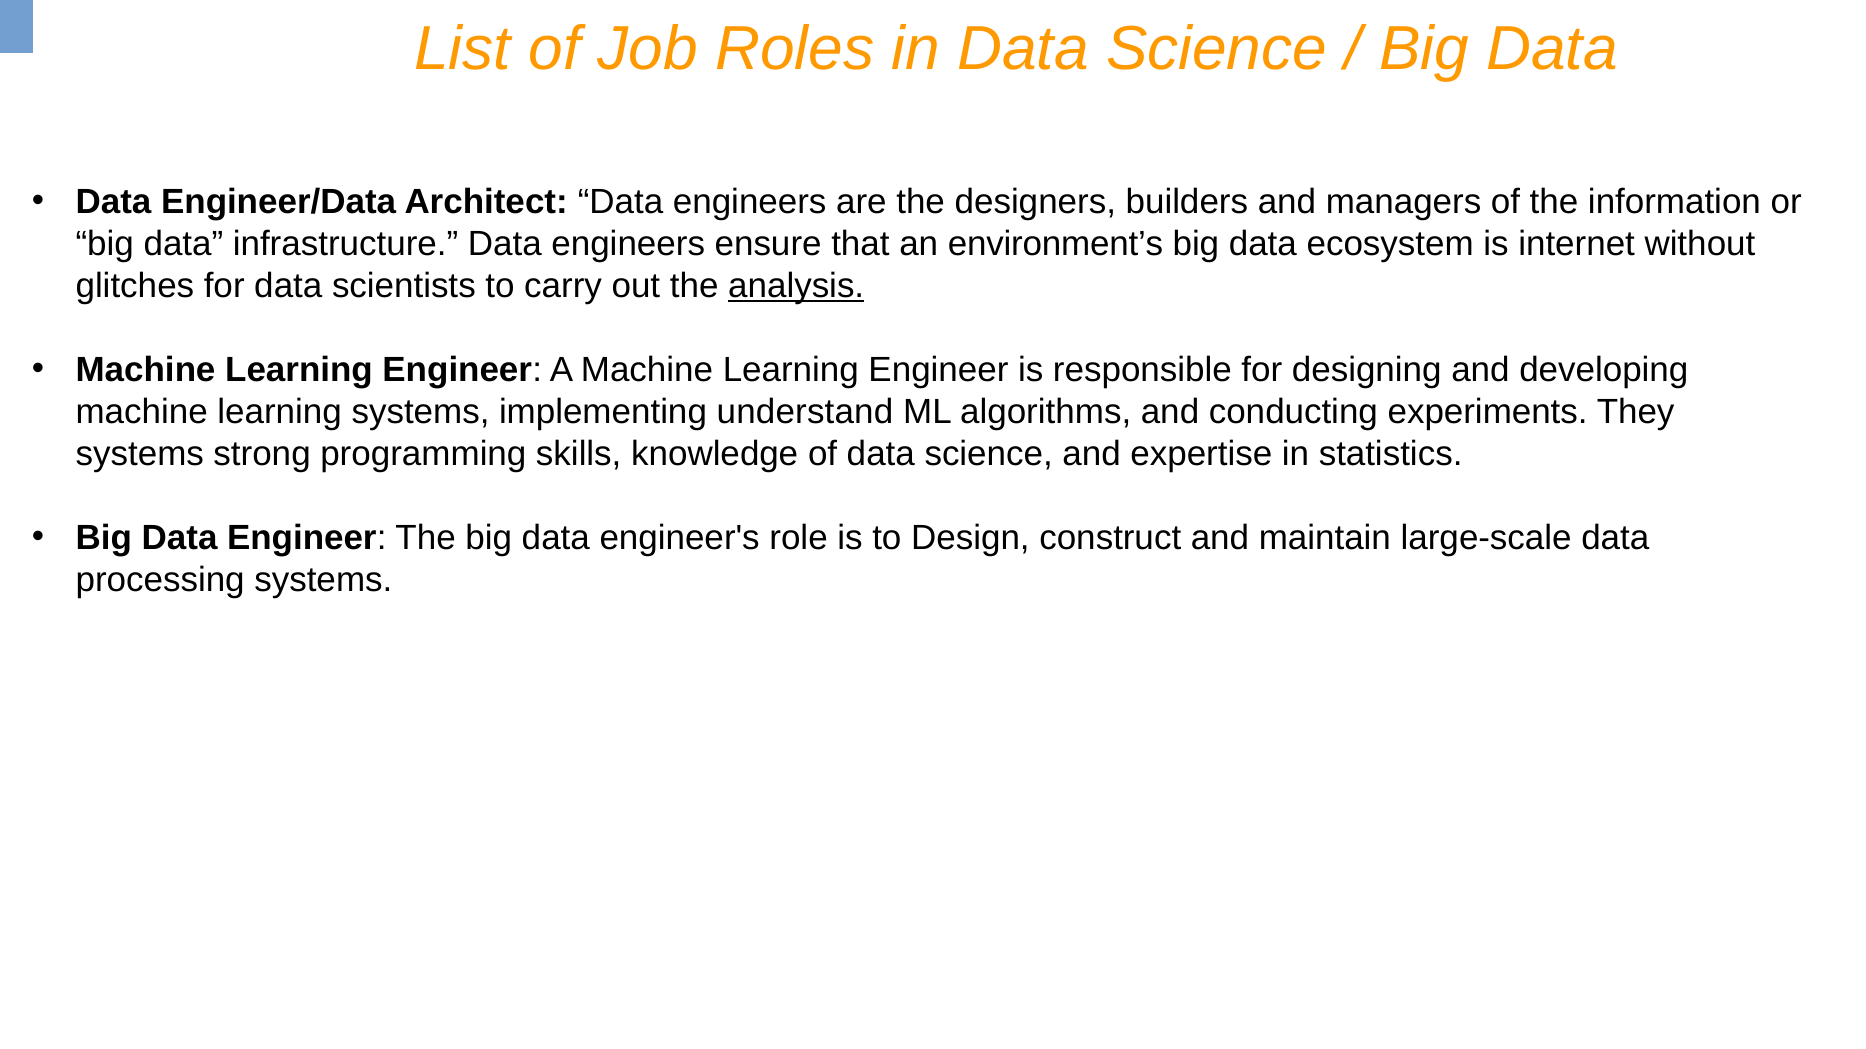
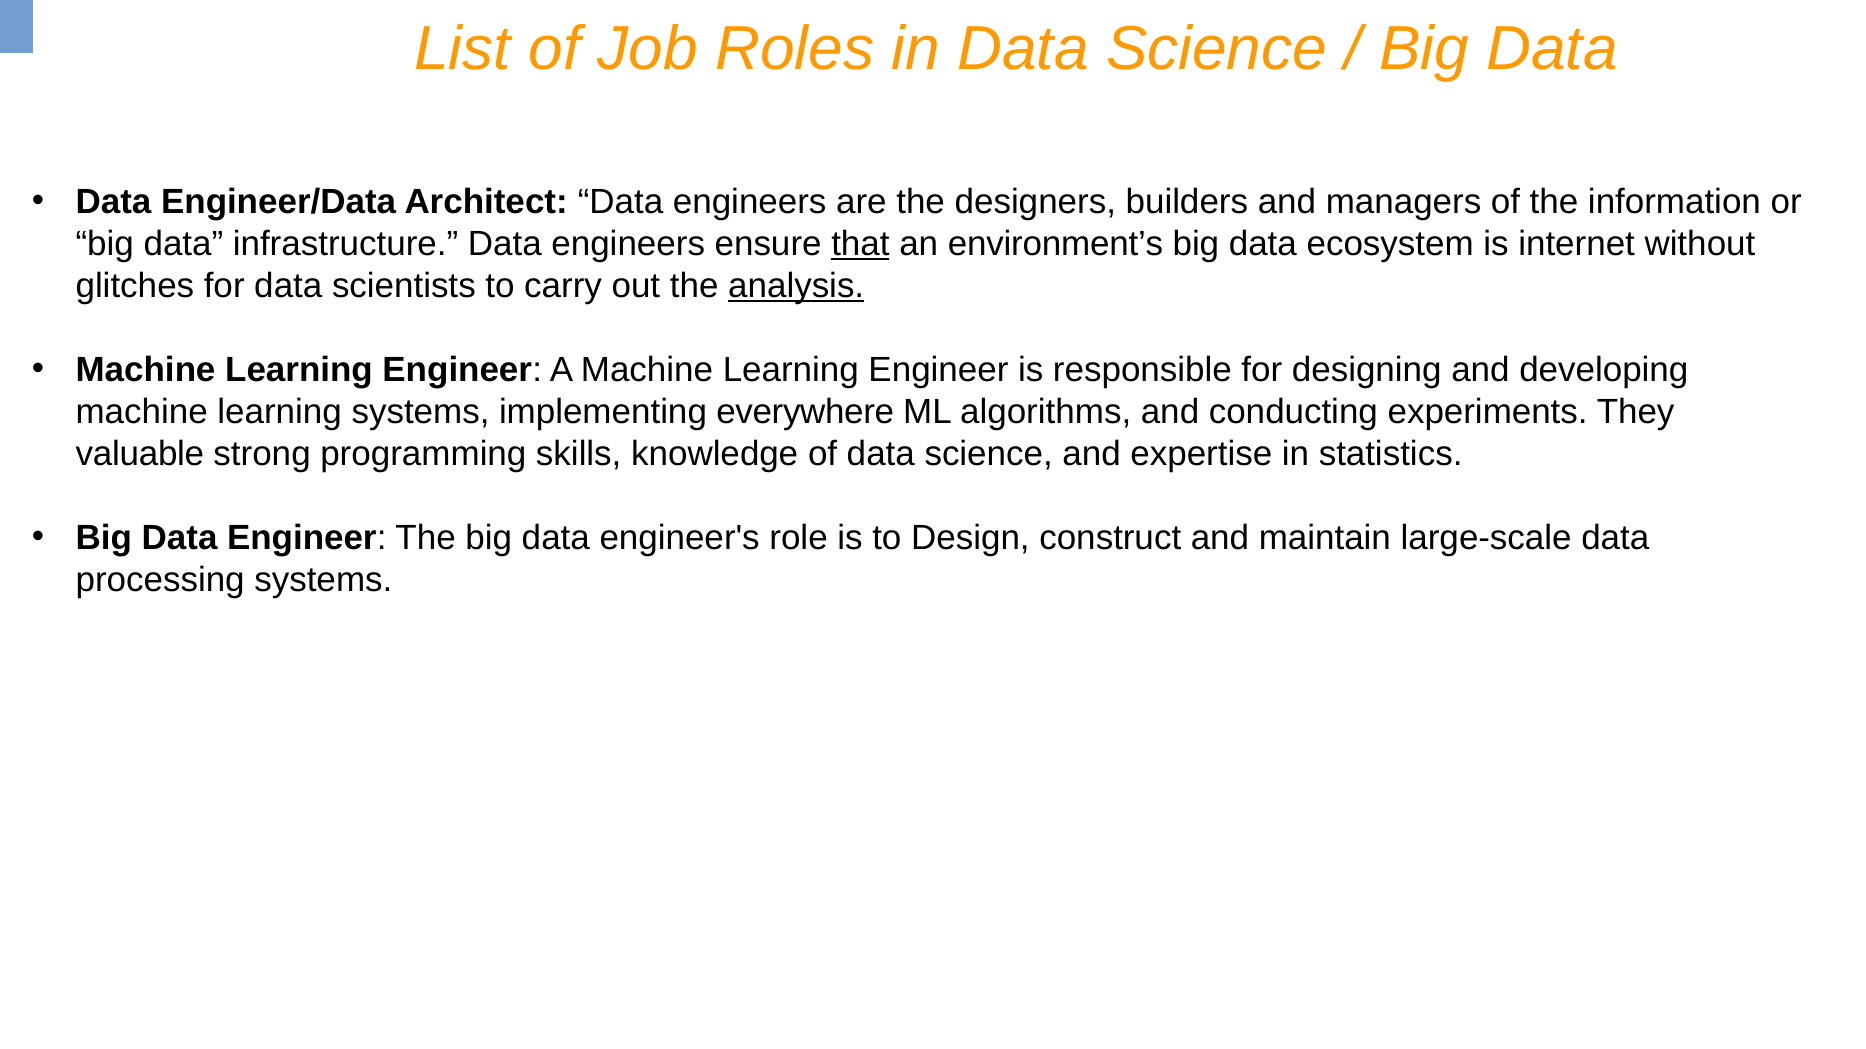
that underline: none -> present
understand: understand -> everywhere
systems at (140, 454): systems -> valuable
